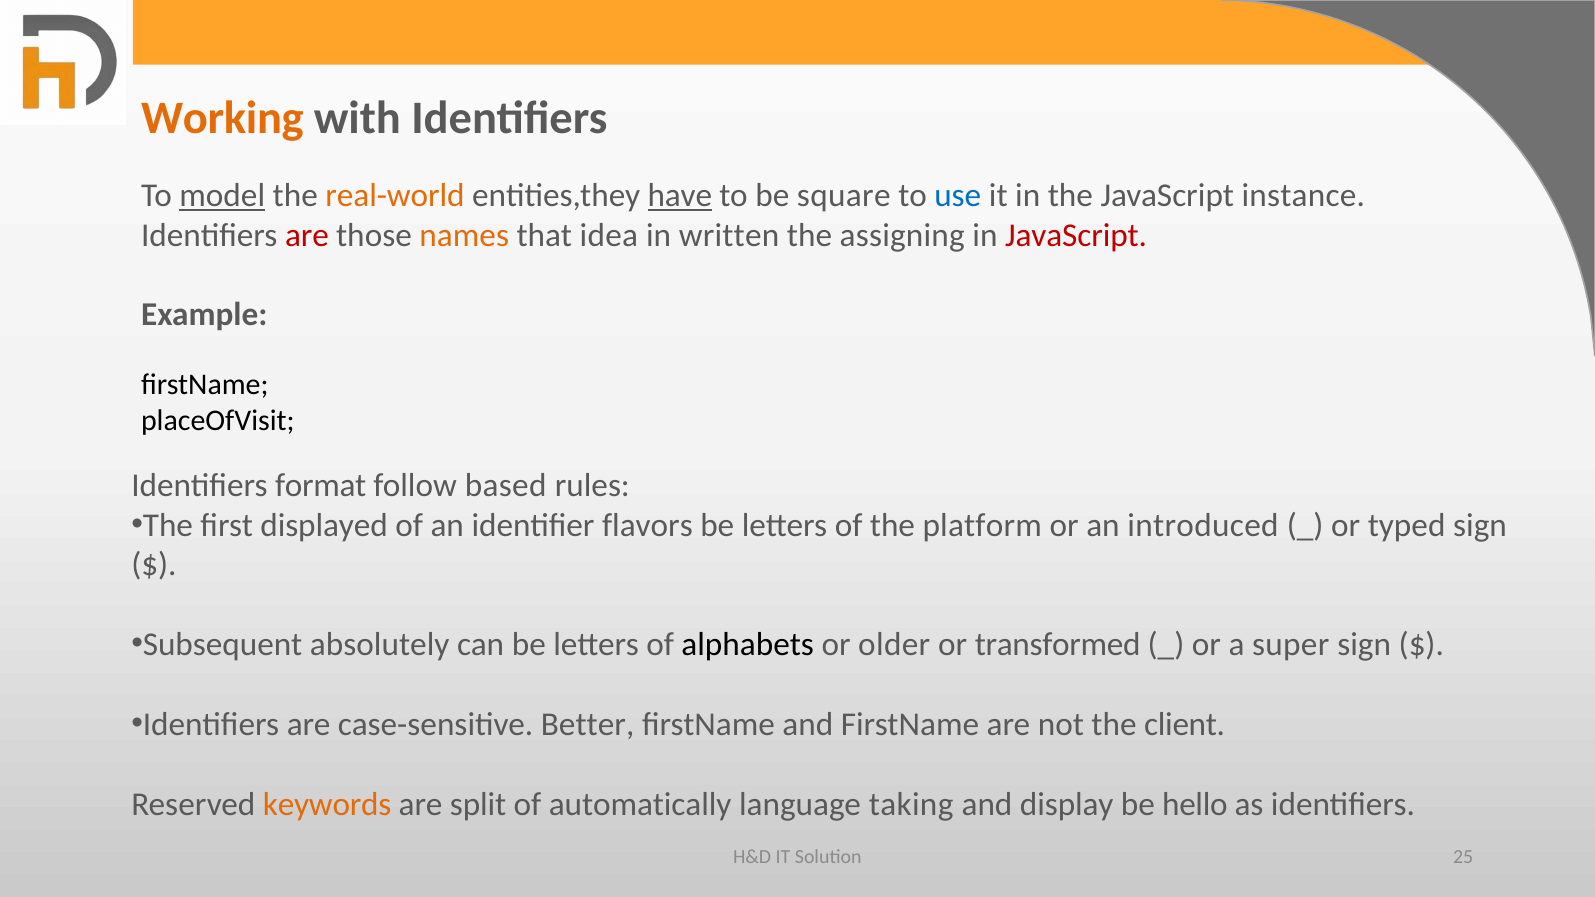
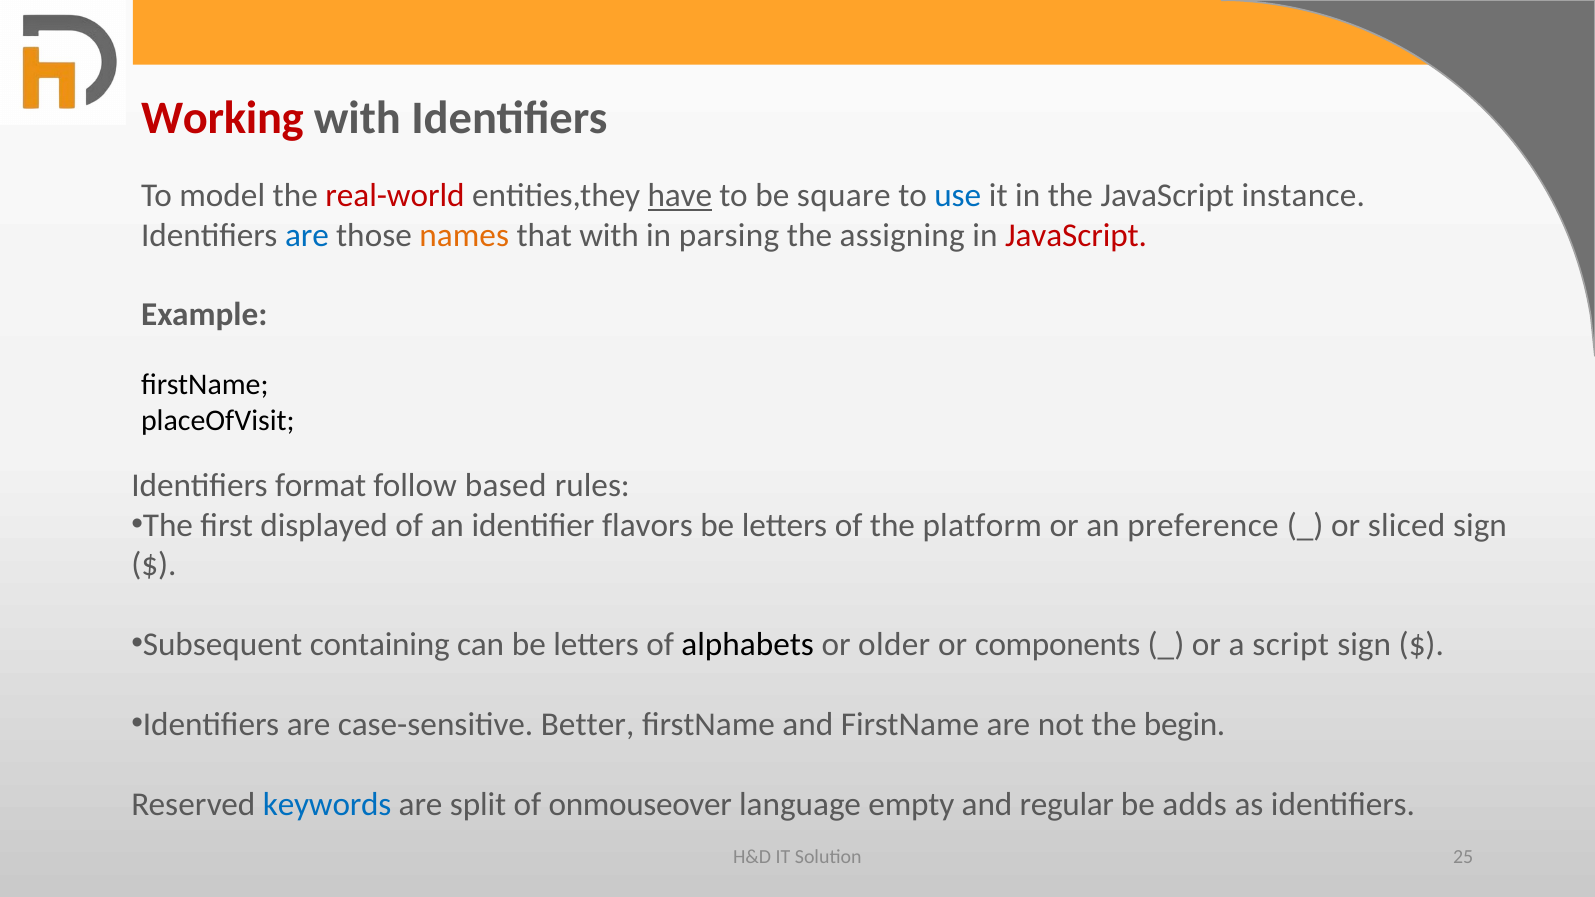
Working colour: orange -> red
model underline: present -> none
real-world colour: orange -> red
are at (307, 235) colour: red -> blue
that idea: idea -> with
written: written -> parsing
introduced: introduced -> preference
typed: typed -> sliced
absolutely: absolutely -> containing
transformed: transformed -> components
super: super -> script
client: client -> begin
keywords colour: orange -> blue
automatically: automatically -> onmouseover
taking: taking -> empty
display: display -> regular
hello: hello -> adds
